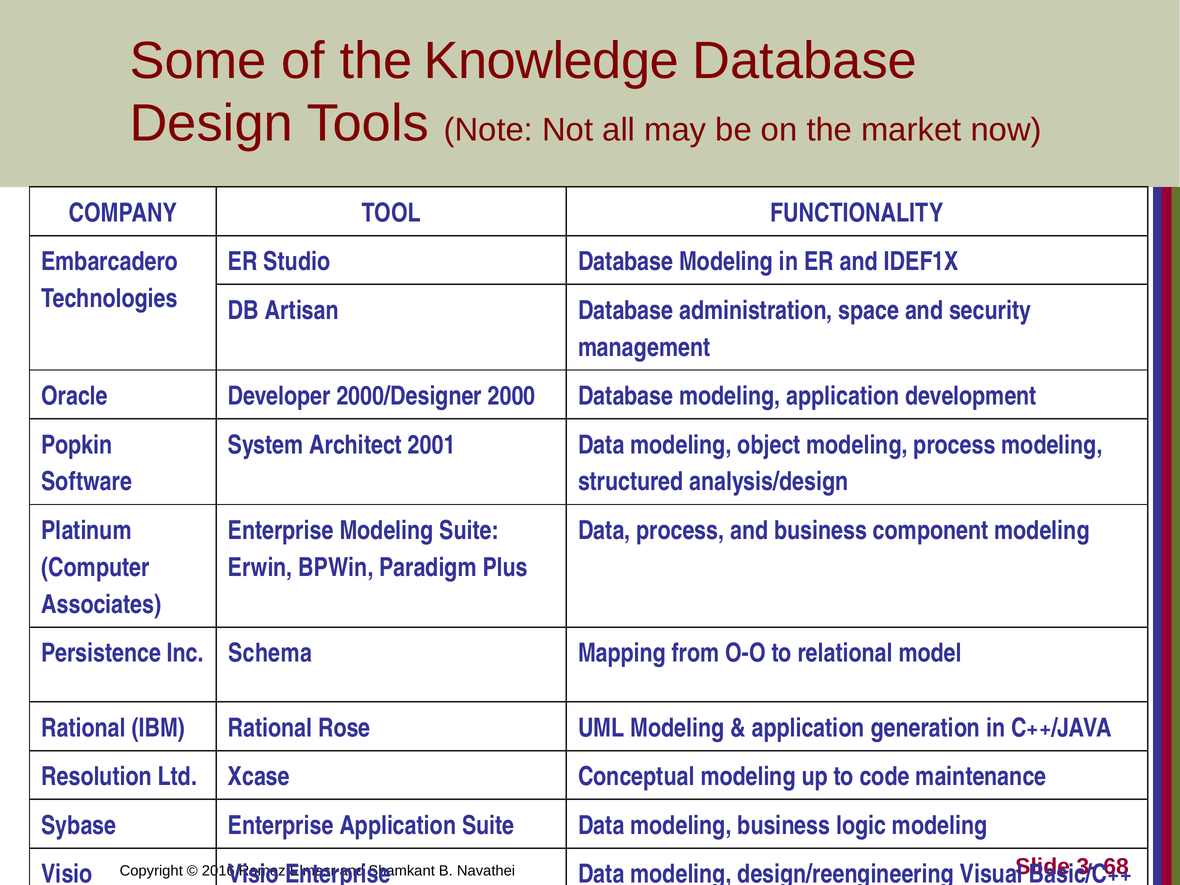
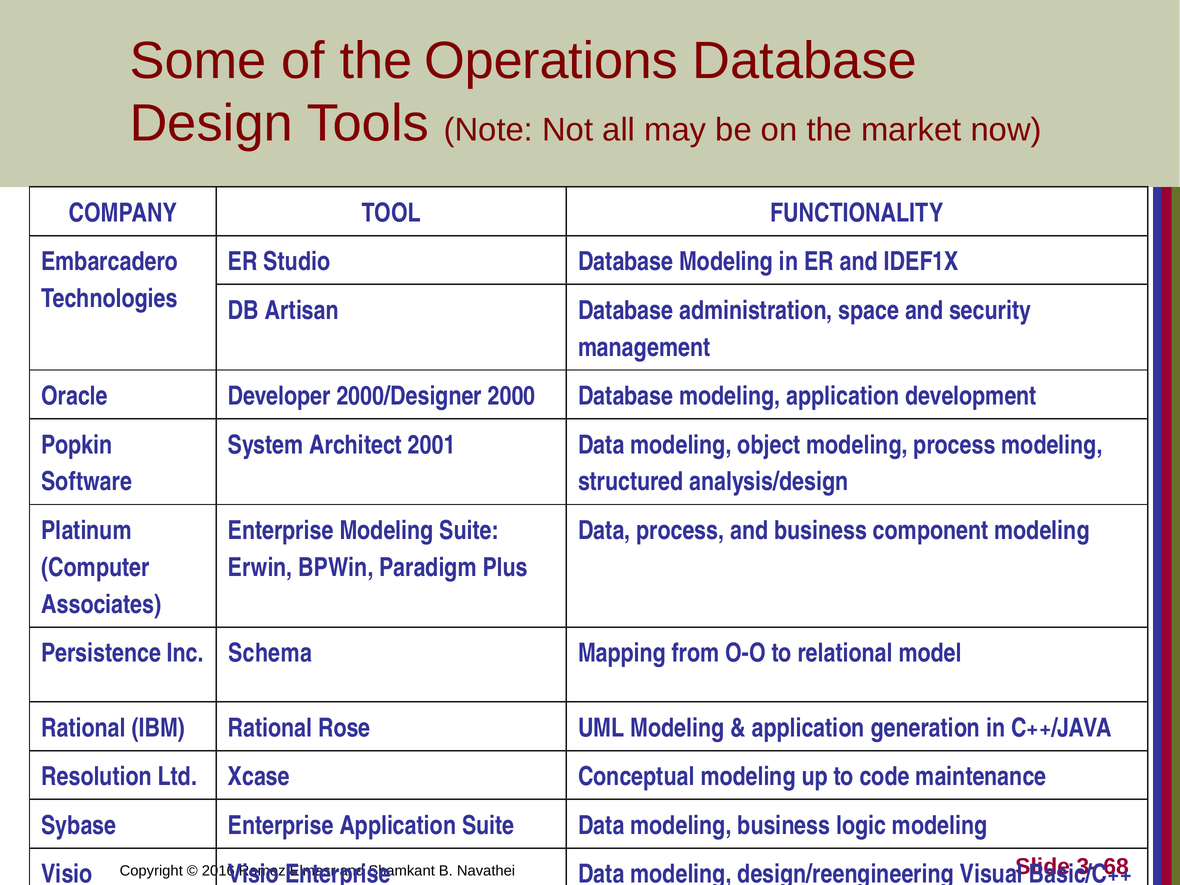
Knowledge: Knowledge -> Operations
